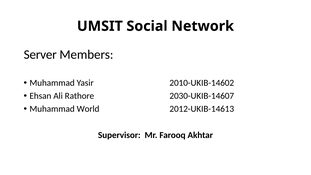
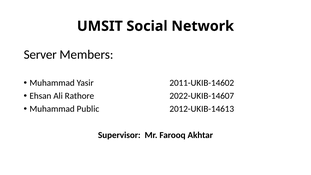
2010-UKIB-14602: 2010-UKIB-14602 -> 2011-UKIB-14602
2030-UKIB-14607: 2030-UKIB-14607 -> 2022-UKIB-14607
World: World -> Public
